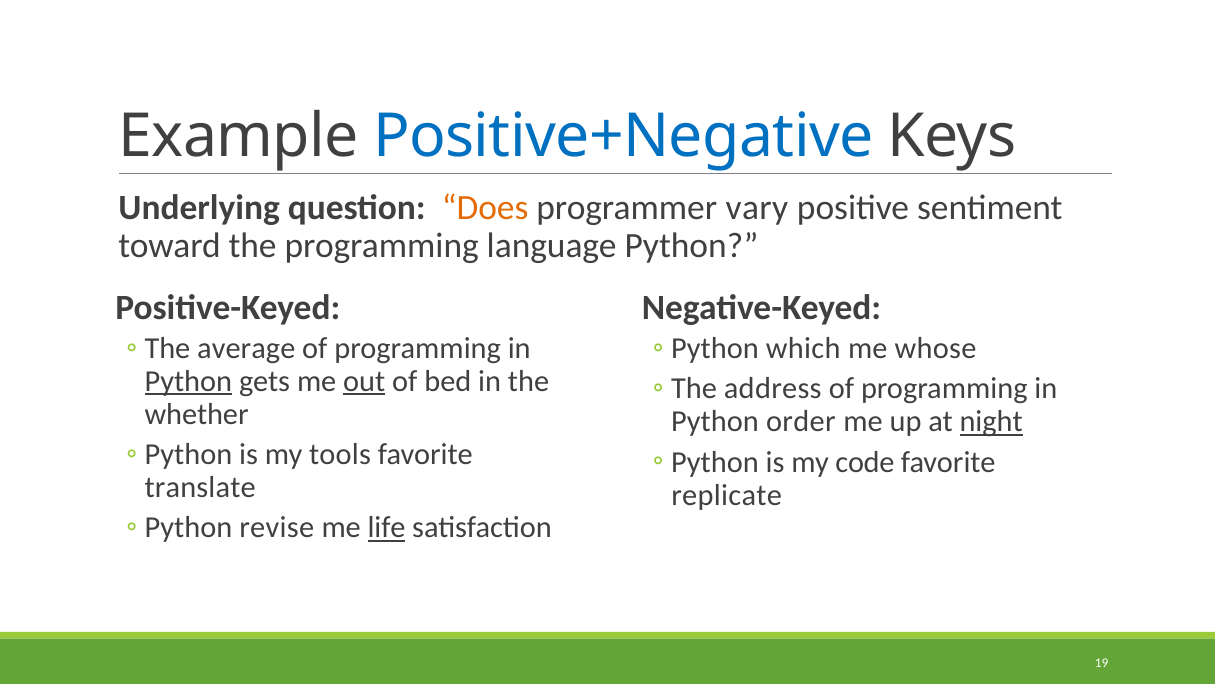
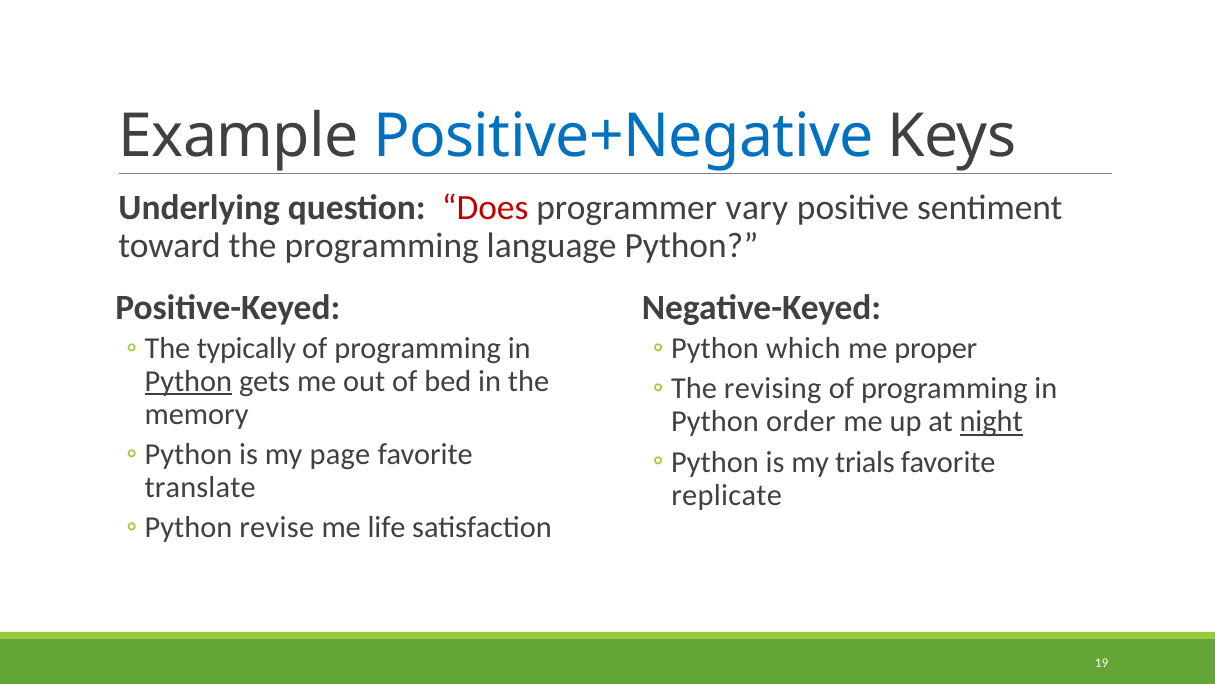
Does colour: orange -> red
average: average -> typically
whose: whose -> proper
out underline: present -> none
address: address -> revising
whether: whether -> memory
tools: tools -> page
code: code -> trials
life underline: present -> none
